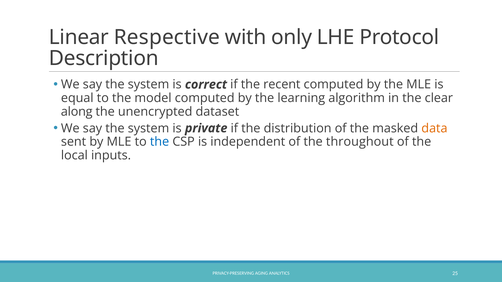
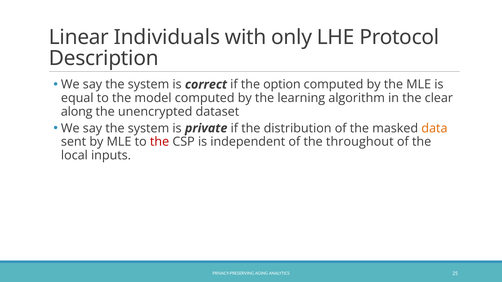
Respective: Respective -> Individuals
recent: recent -> option
the at (160, 142) colour: blue -> red
